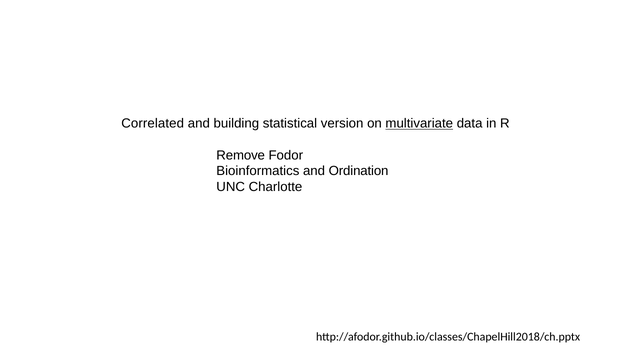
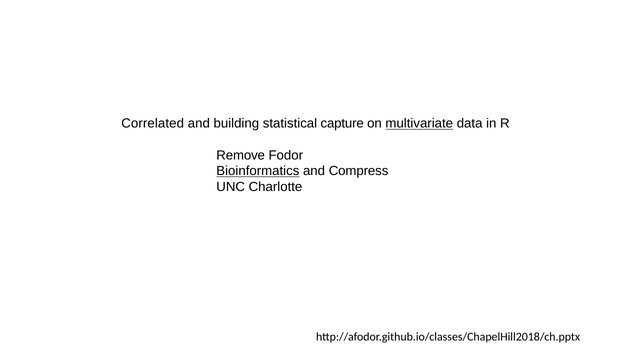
version: version -> capture
Bioinformatics underline: none -> present
Ordination: Ordination -> Compress
